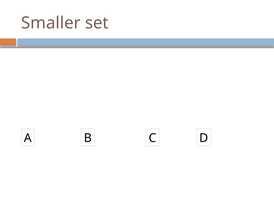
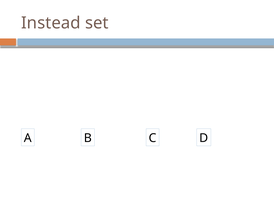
Smaller: Smaller -> Instead
